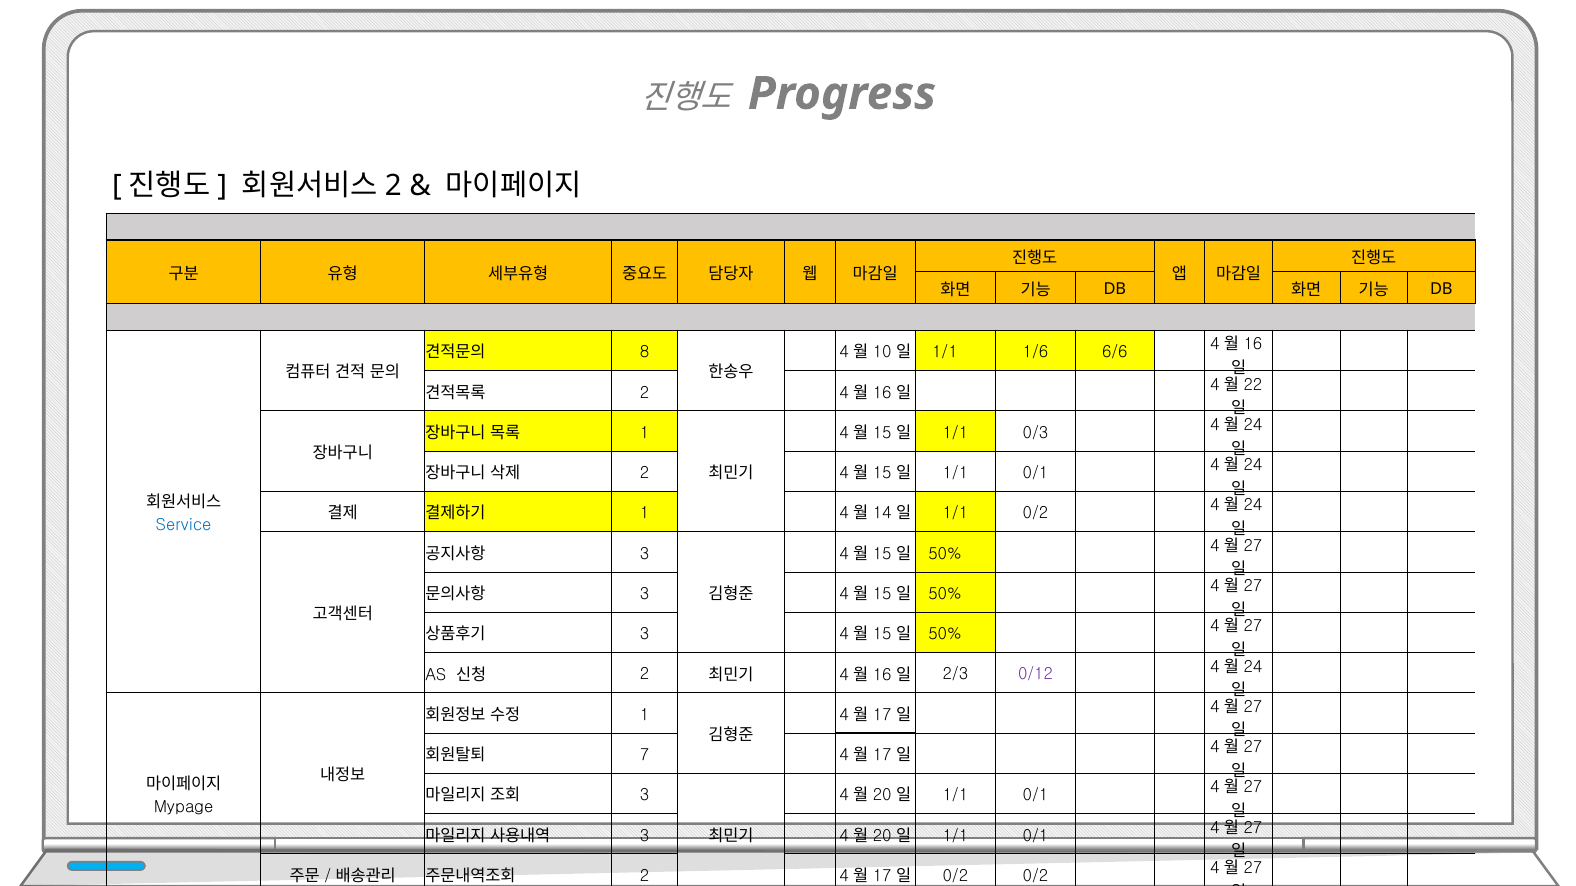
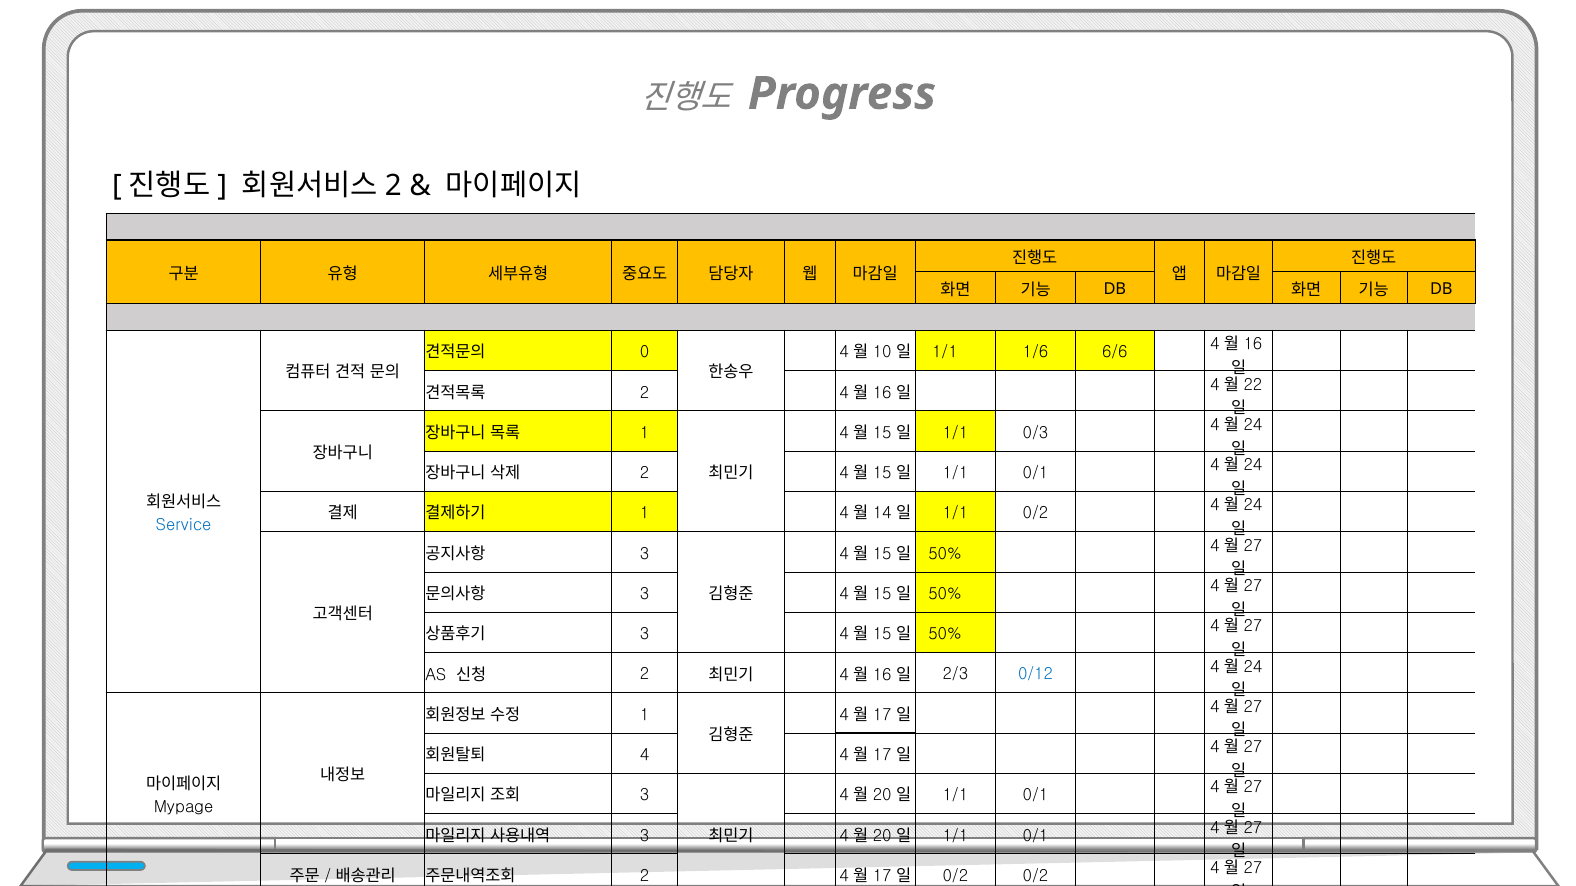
8: 8 -> 0
0/12 colour: purple -> blue
7 at (645, 756): 7 -> 4
